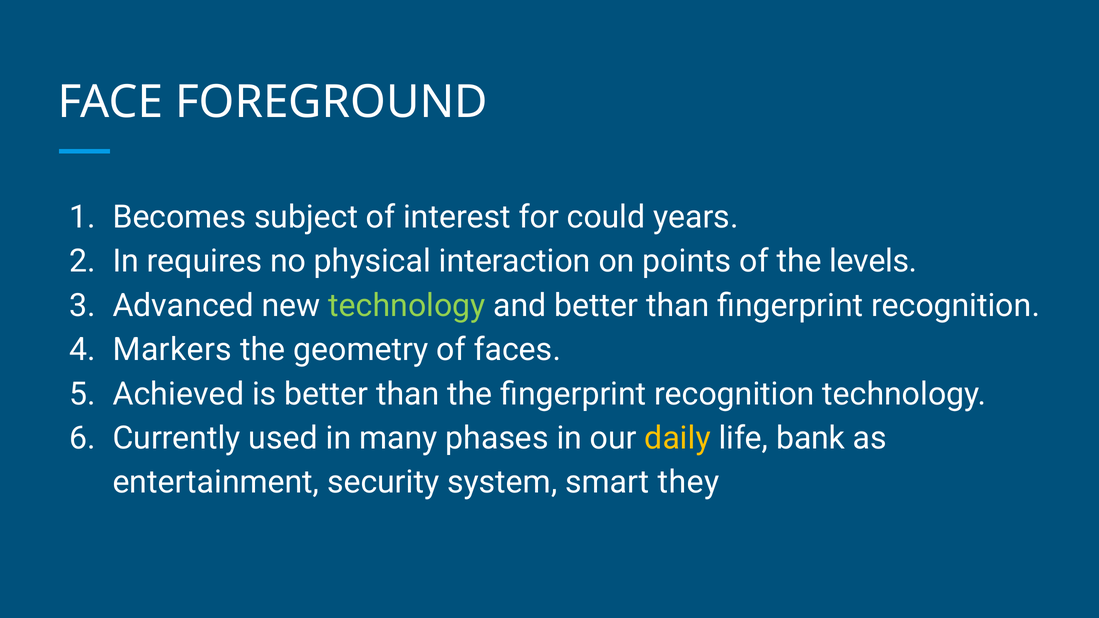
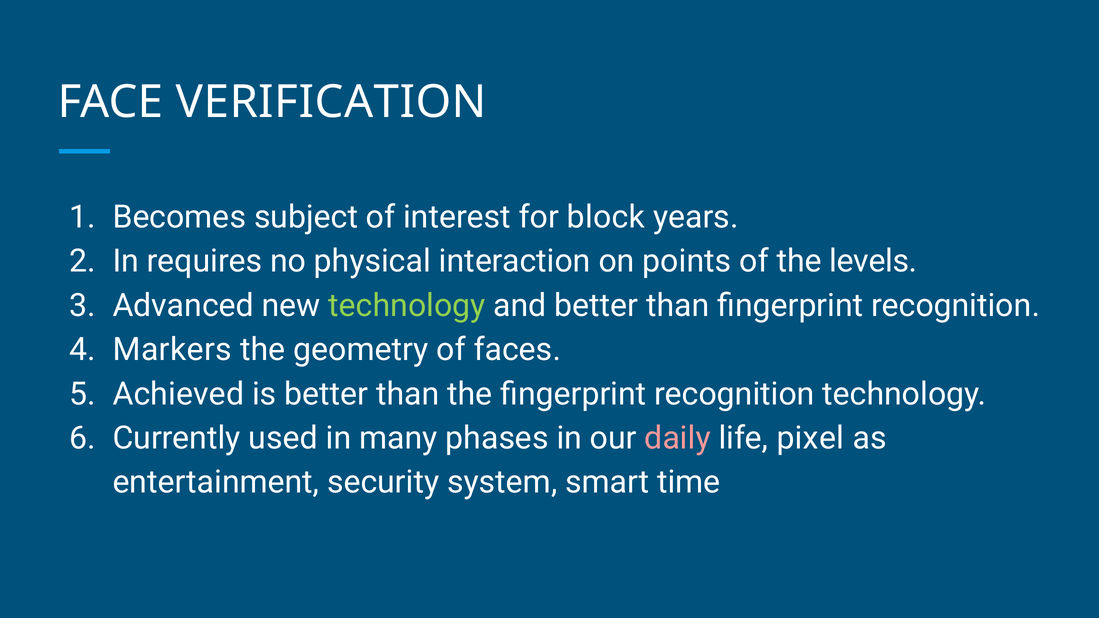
FOREGROUND: FOREGROUND -> VERIFICATION
could: could -> block
daily colour: yellow -> pink
bank: bank -> pixel
they: they -> time
